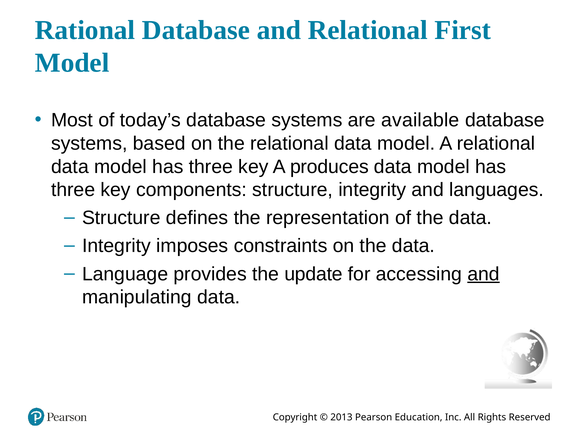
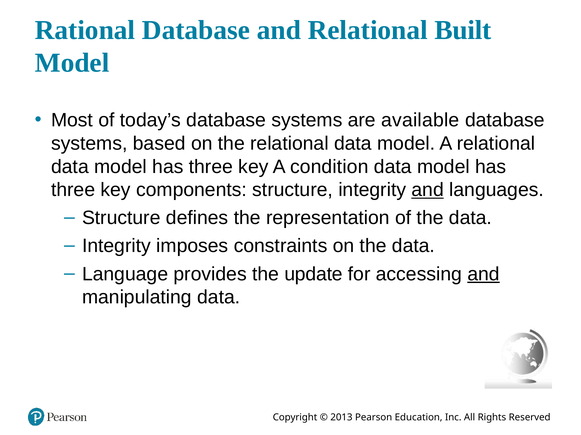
First: First -> Built
produces: produces -> condition
and at (428, 190) underline: none -> present
